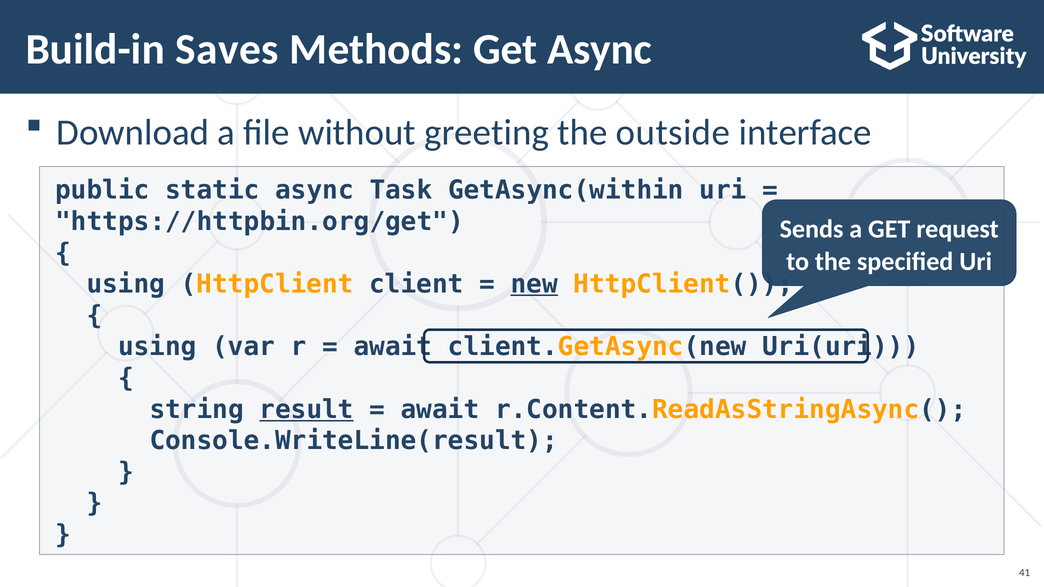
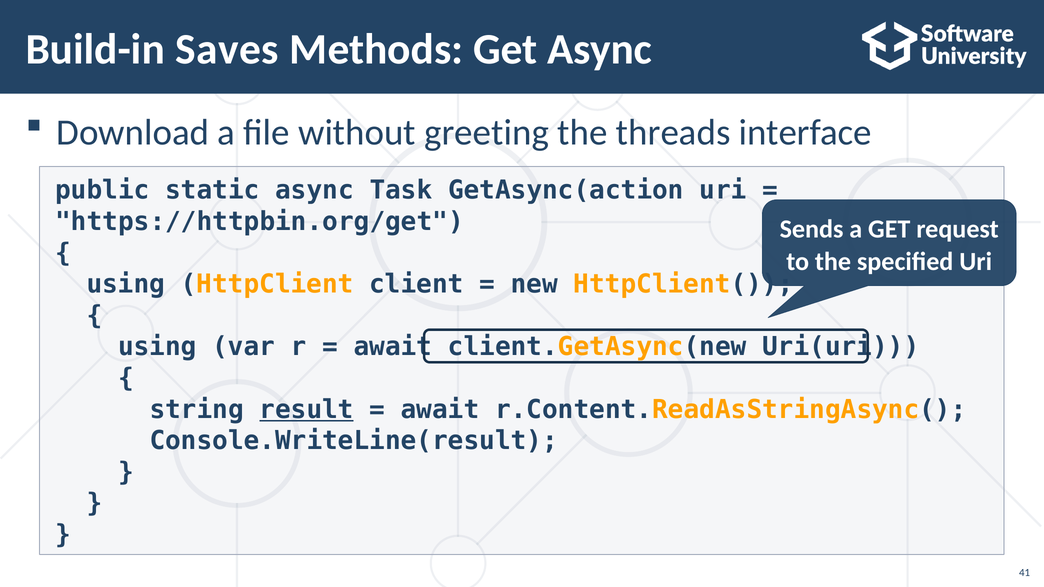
outside: outside -> threads
GetAsync(within: GetAsync(within -> GetAsync(action
new underline: present -> none
